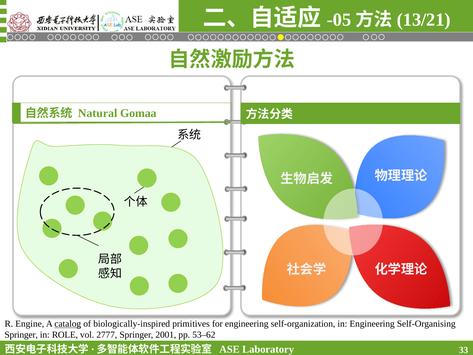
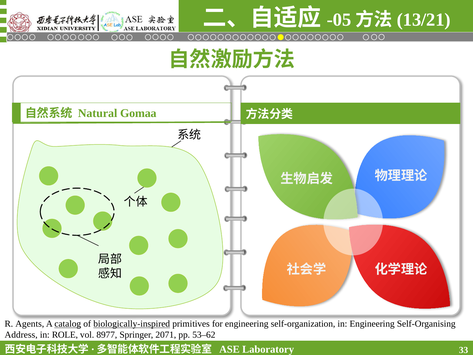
Engine: Engine -> Agents
biologically-inspired underline: none -> present
Springer at (21, 335): Springer -> Address
2777: 2777 -> 8977
2001: 2001 -> 2071
